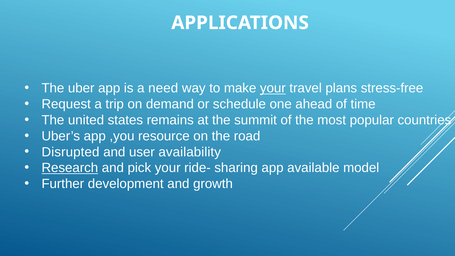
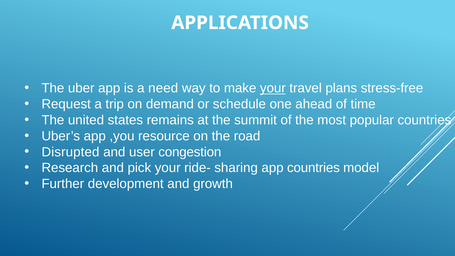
availability: availability -> congestion
Research underline: present -> none
app available: available -> countries
